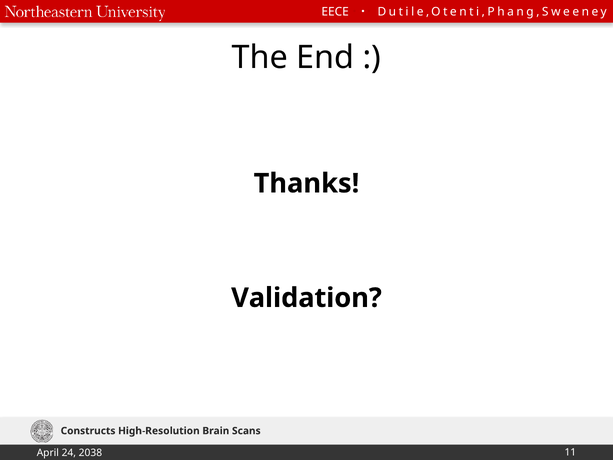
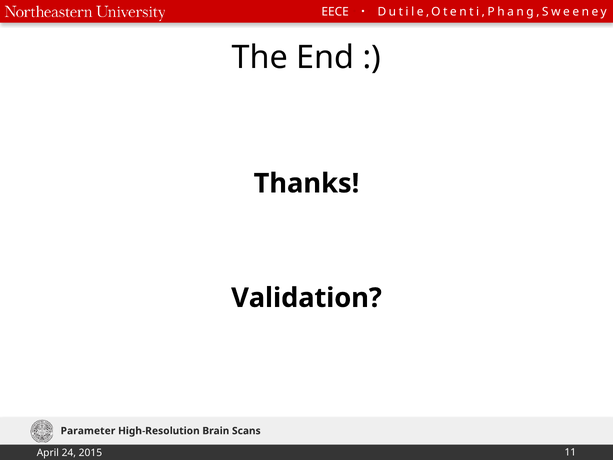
Constructs: Constructs -> Parameter
2038: 2038 -> 2015
